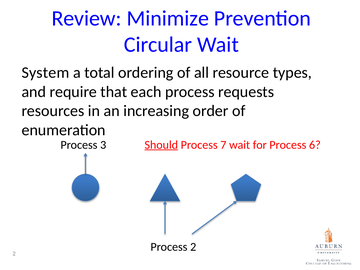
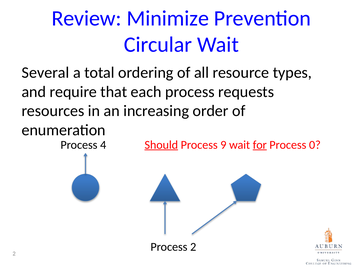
System: System -> Several
3: 3 -> 4
7: 7 -> 9
for underline: none -> present
6: 6 -> 0
